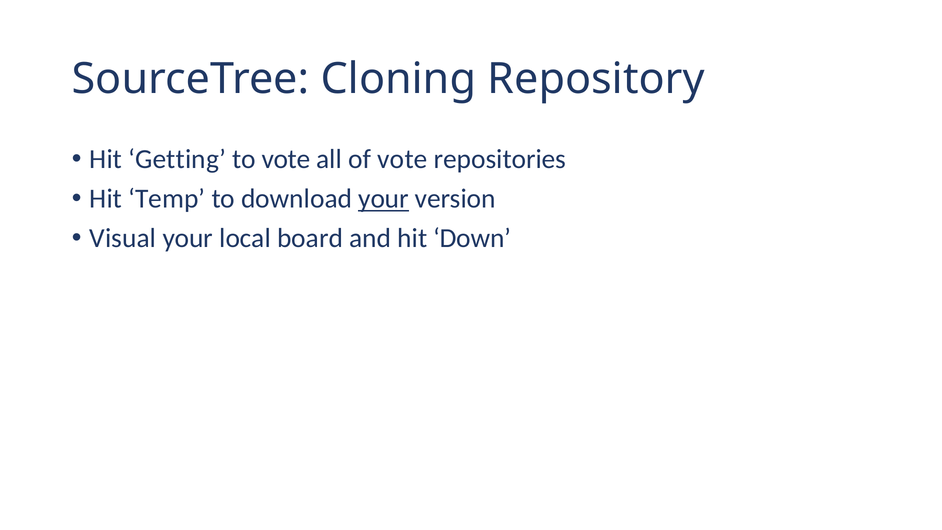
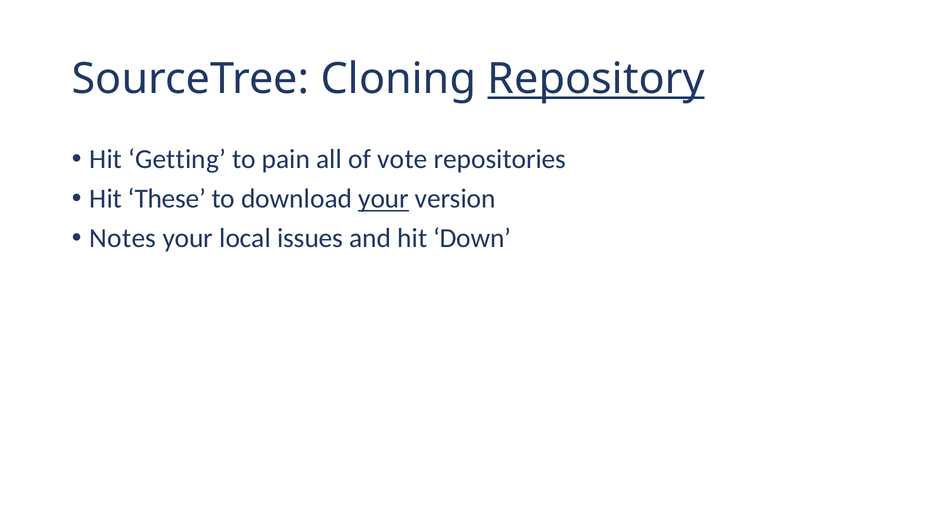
Repository underline: none -> present
to vote: vote -> pain
Temp: Temp -> These
Visual: Visual -> Notes
board: board -> issues
